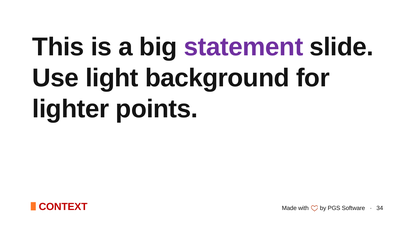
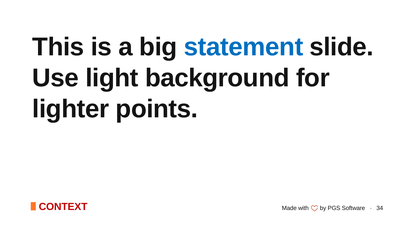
statement colour: purple -> blue
